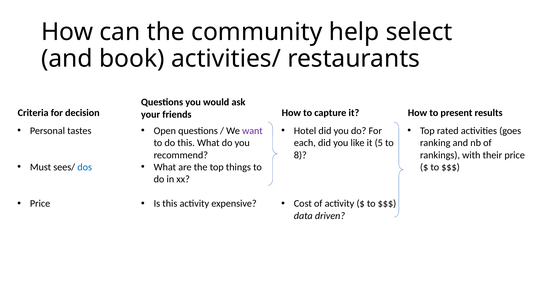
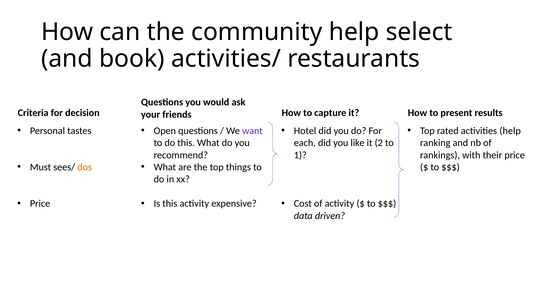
activities goes: goes -> help
5: 5 -> 2
8: 8 -> 1
dos colour: blue -> orange
